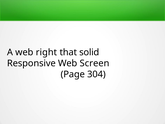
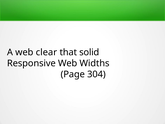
right: right -> clear
Screen: Screen -> Widths
